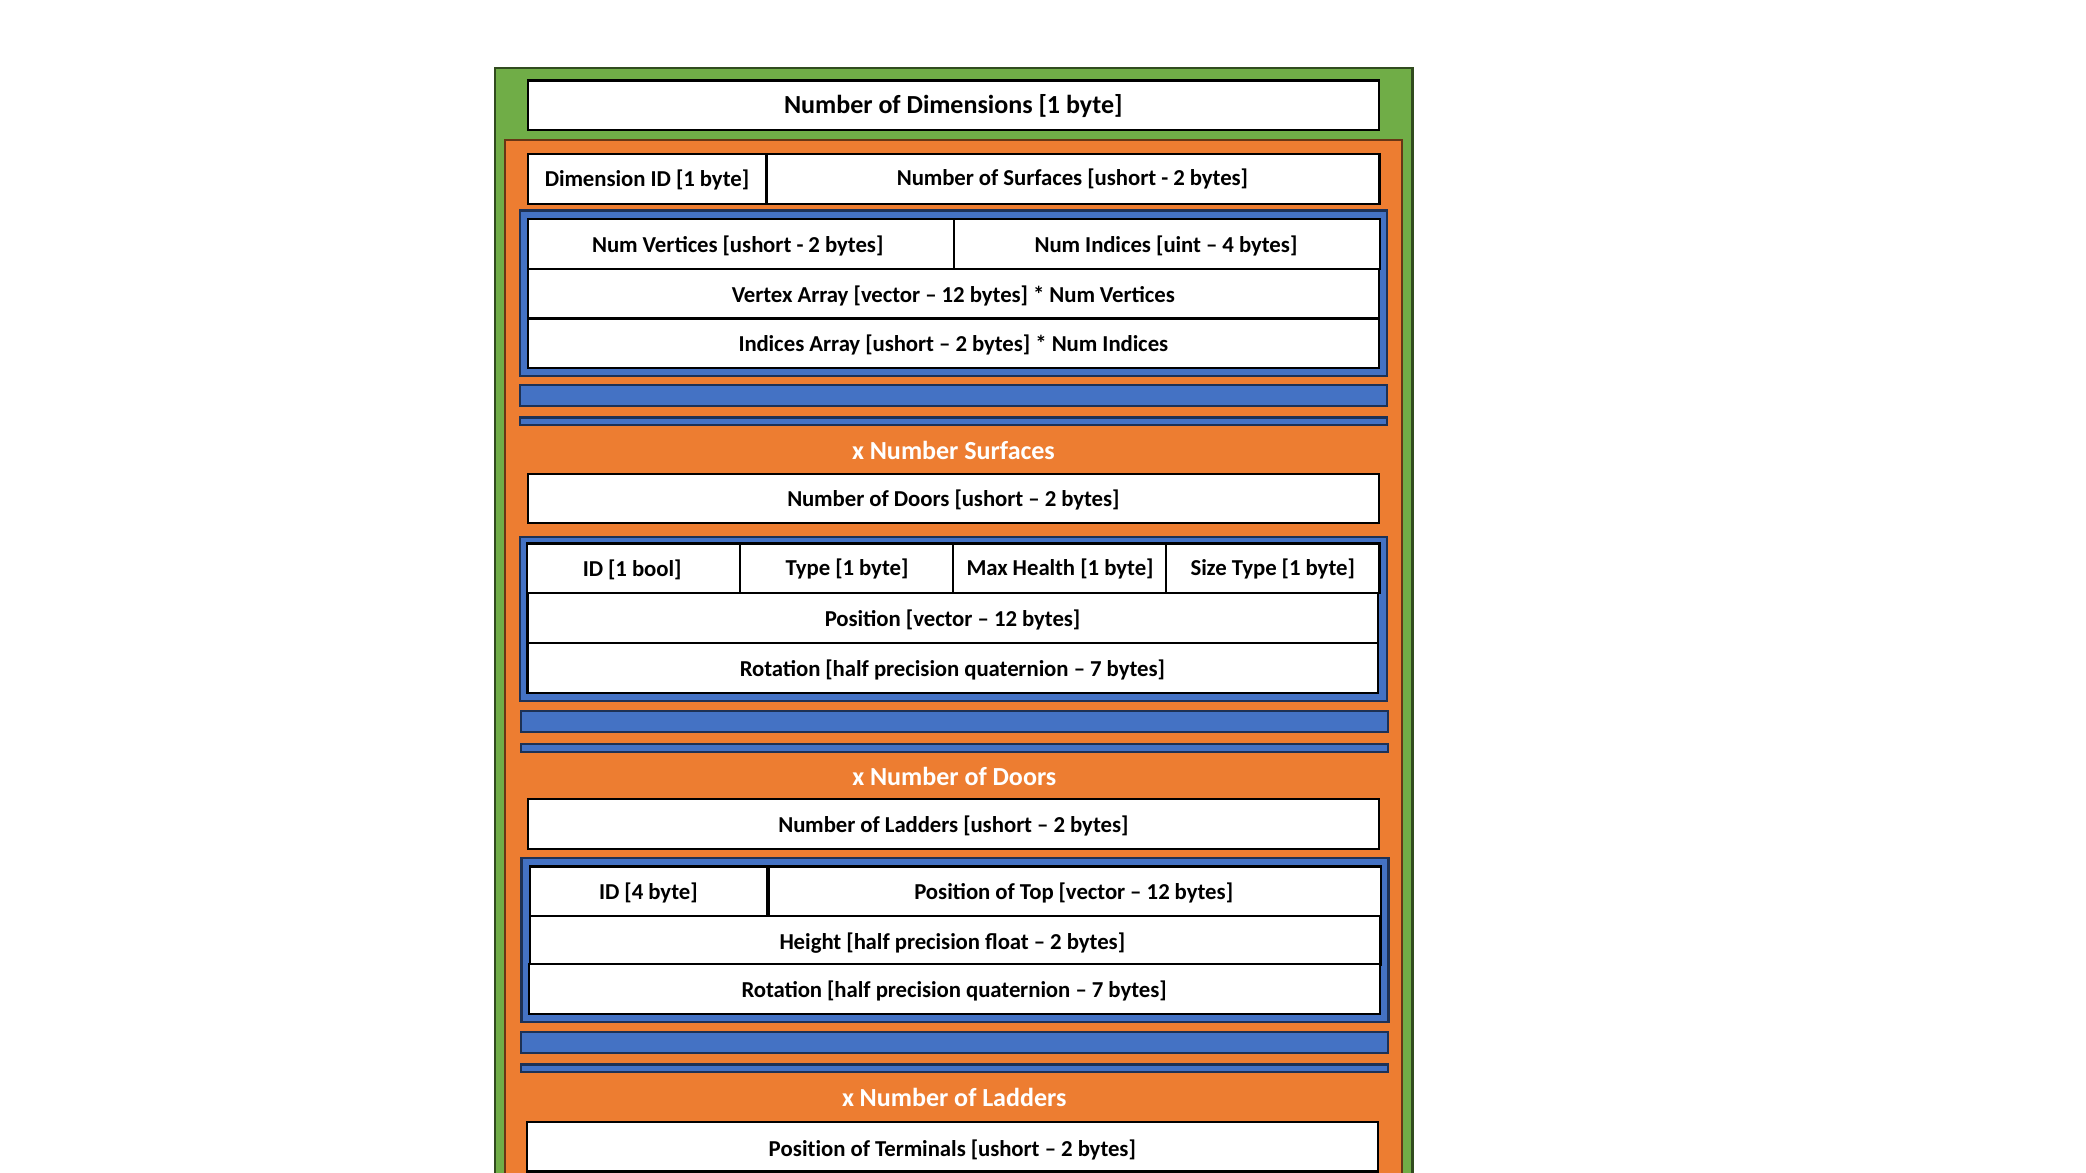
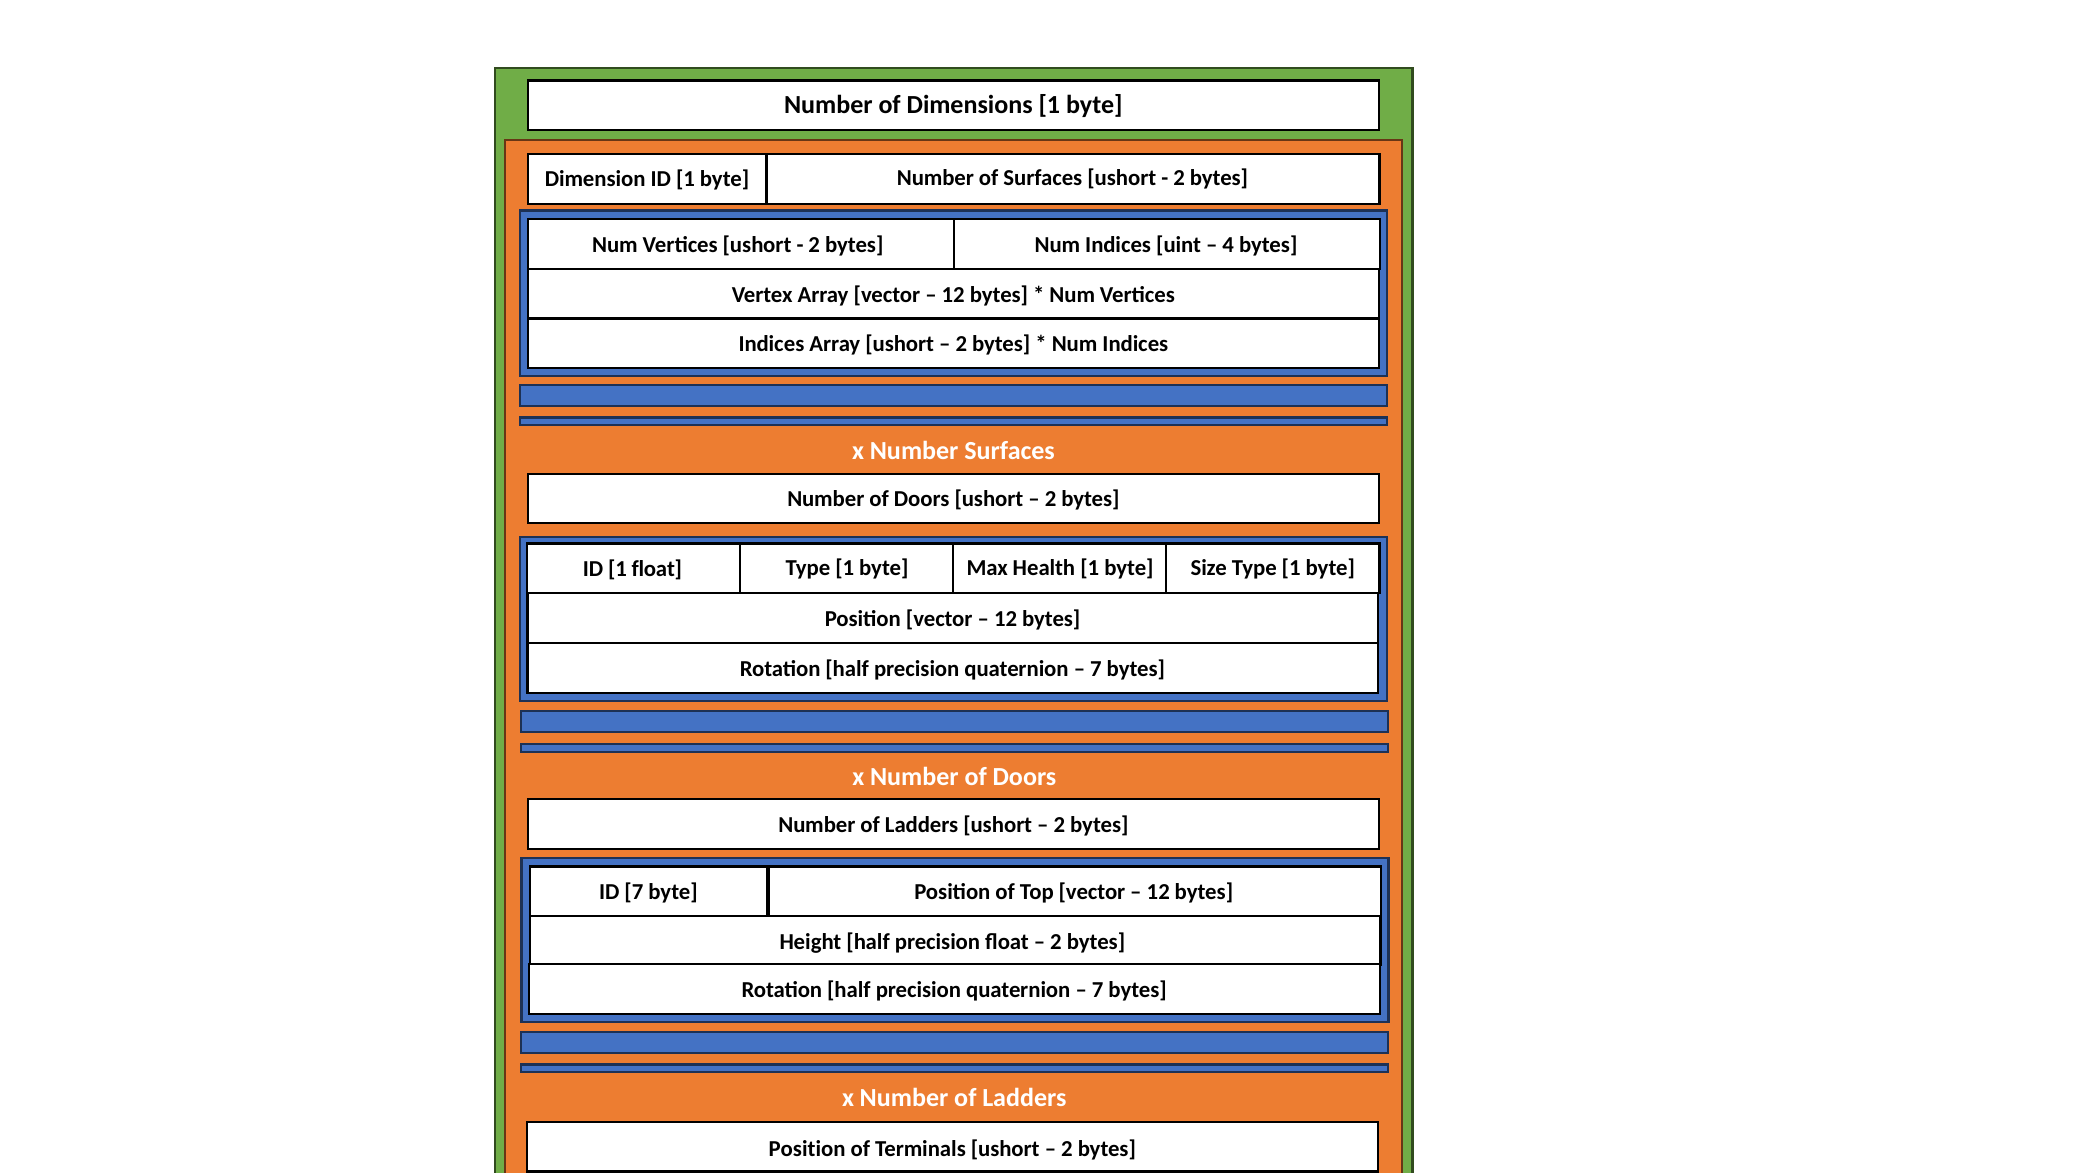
1 bool: bool -> float
ID 4: 4 -> 7
